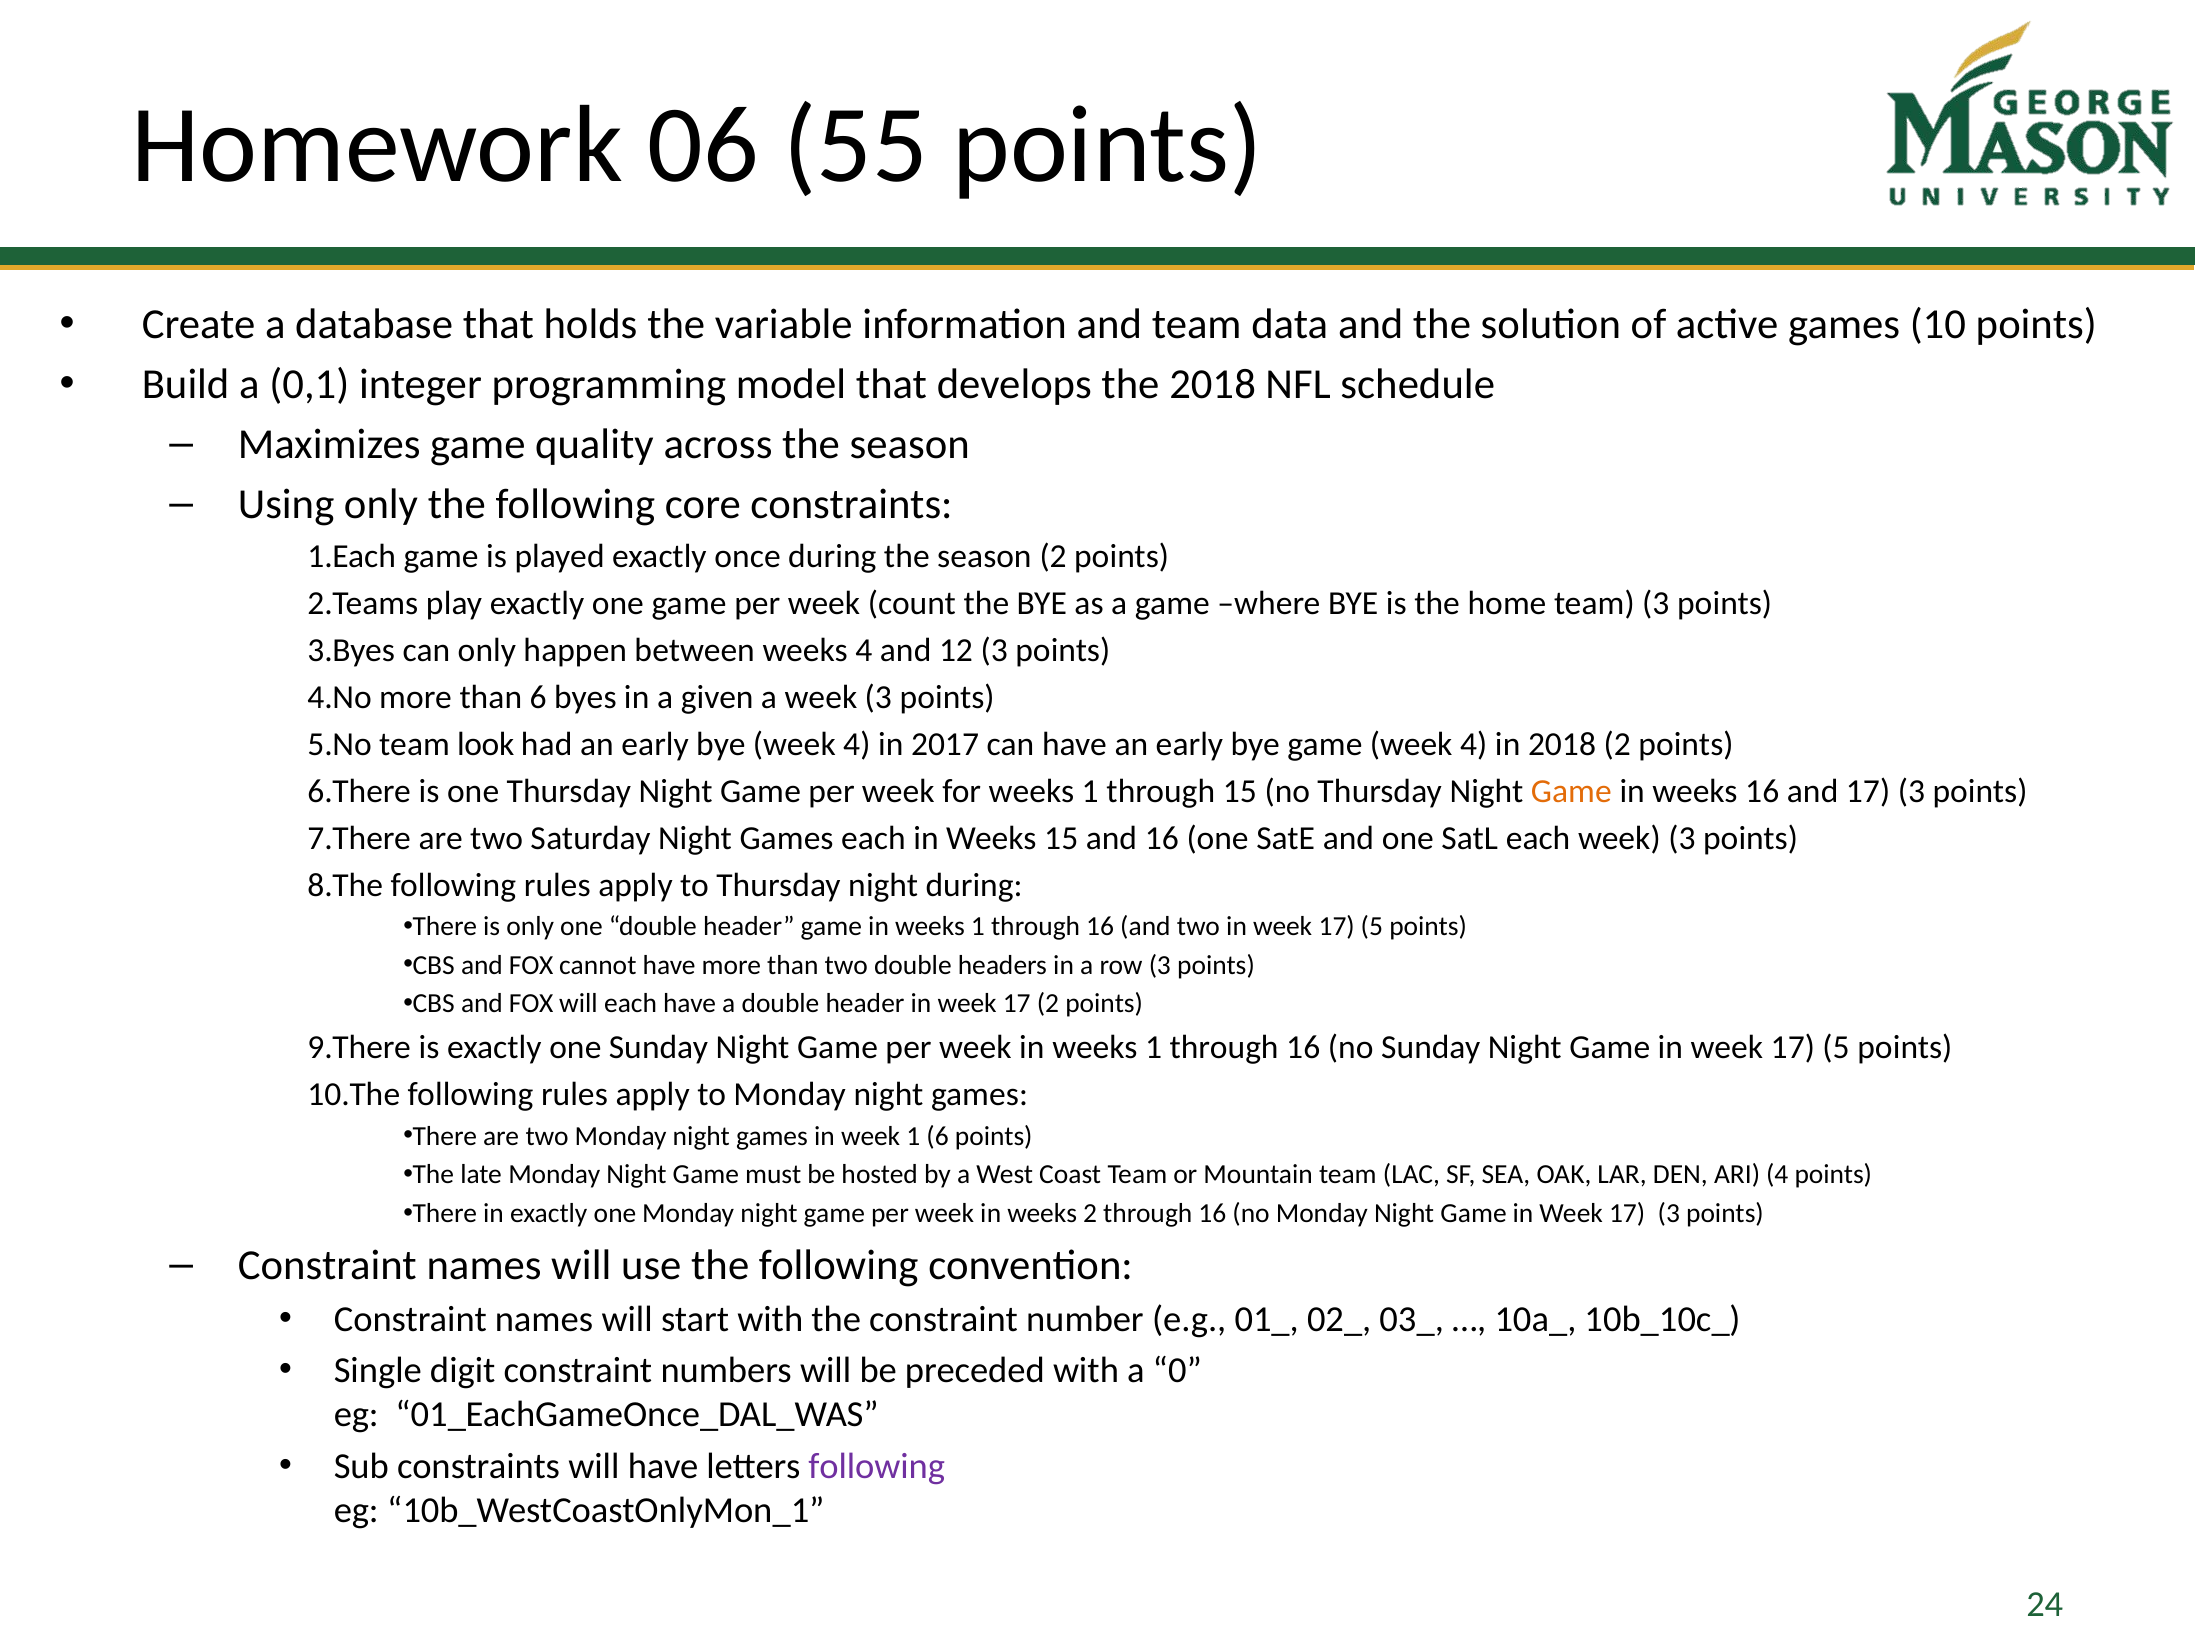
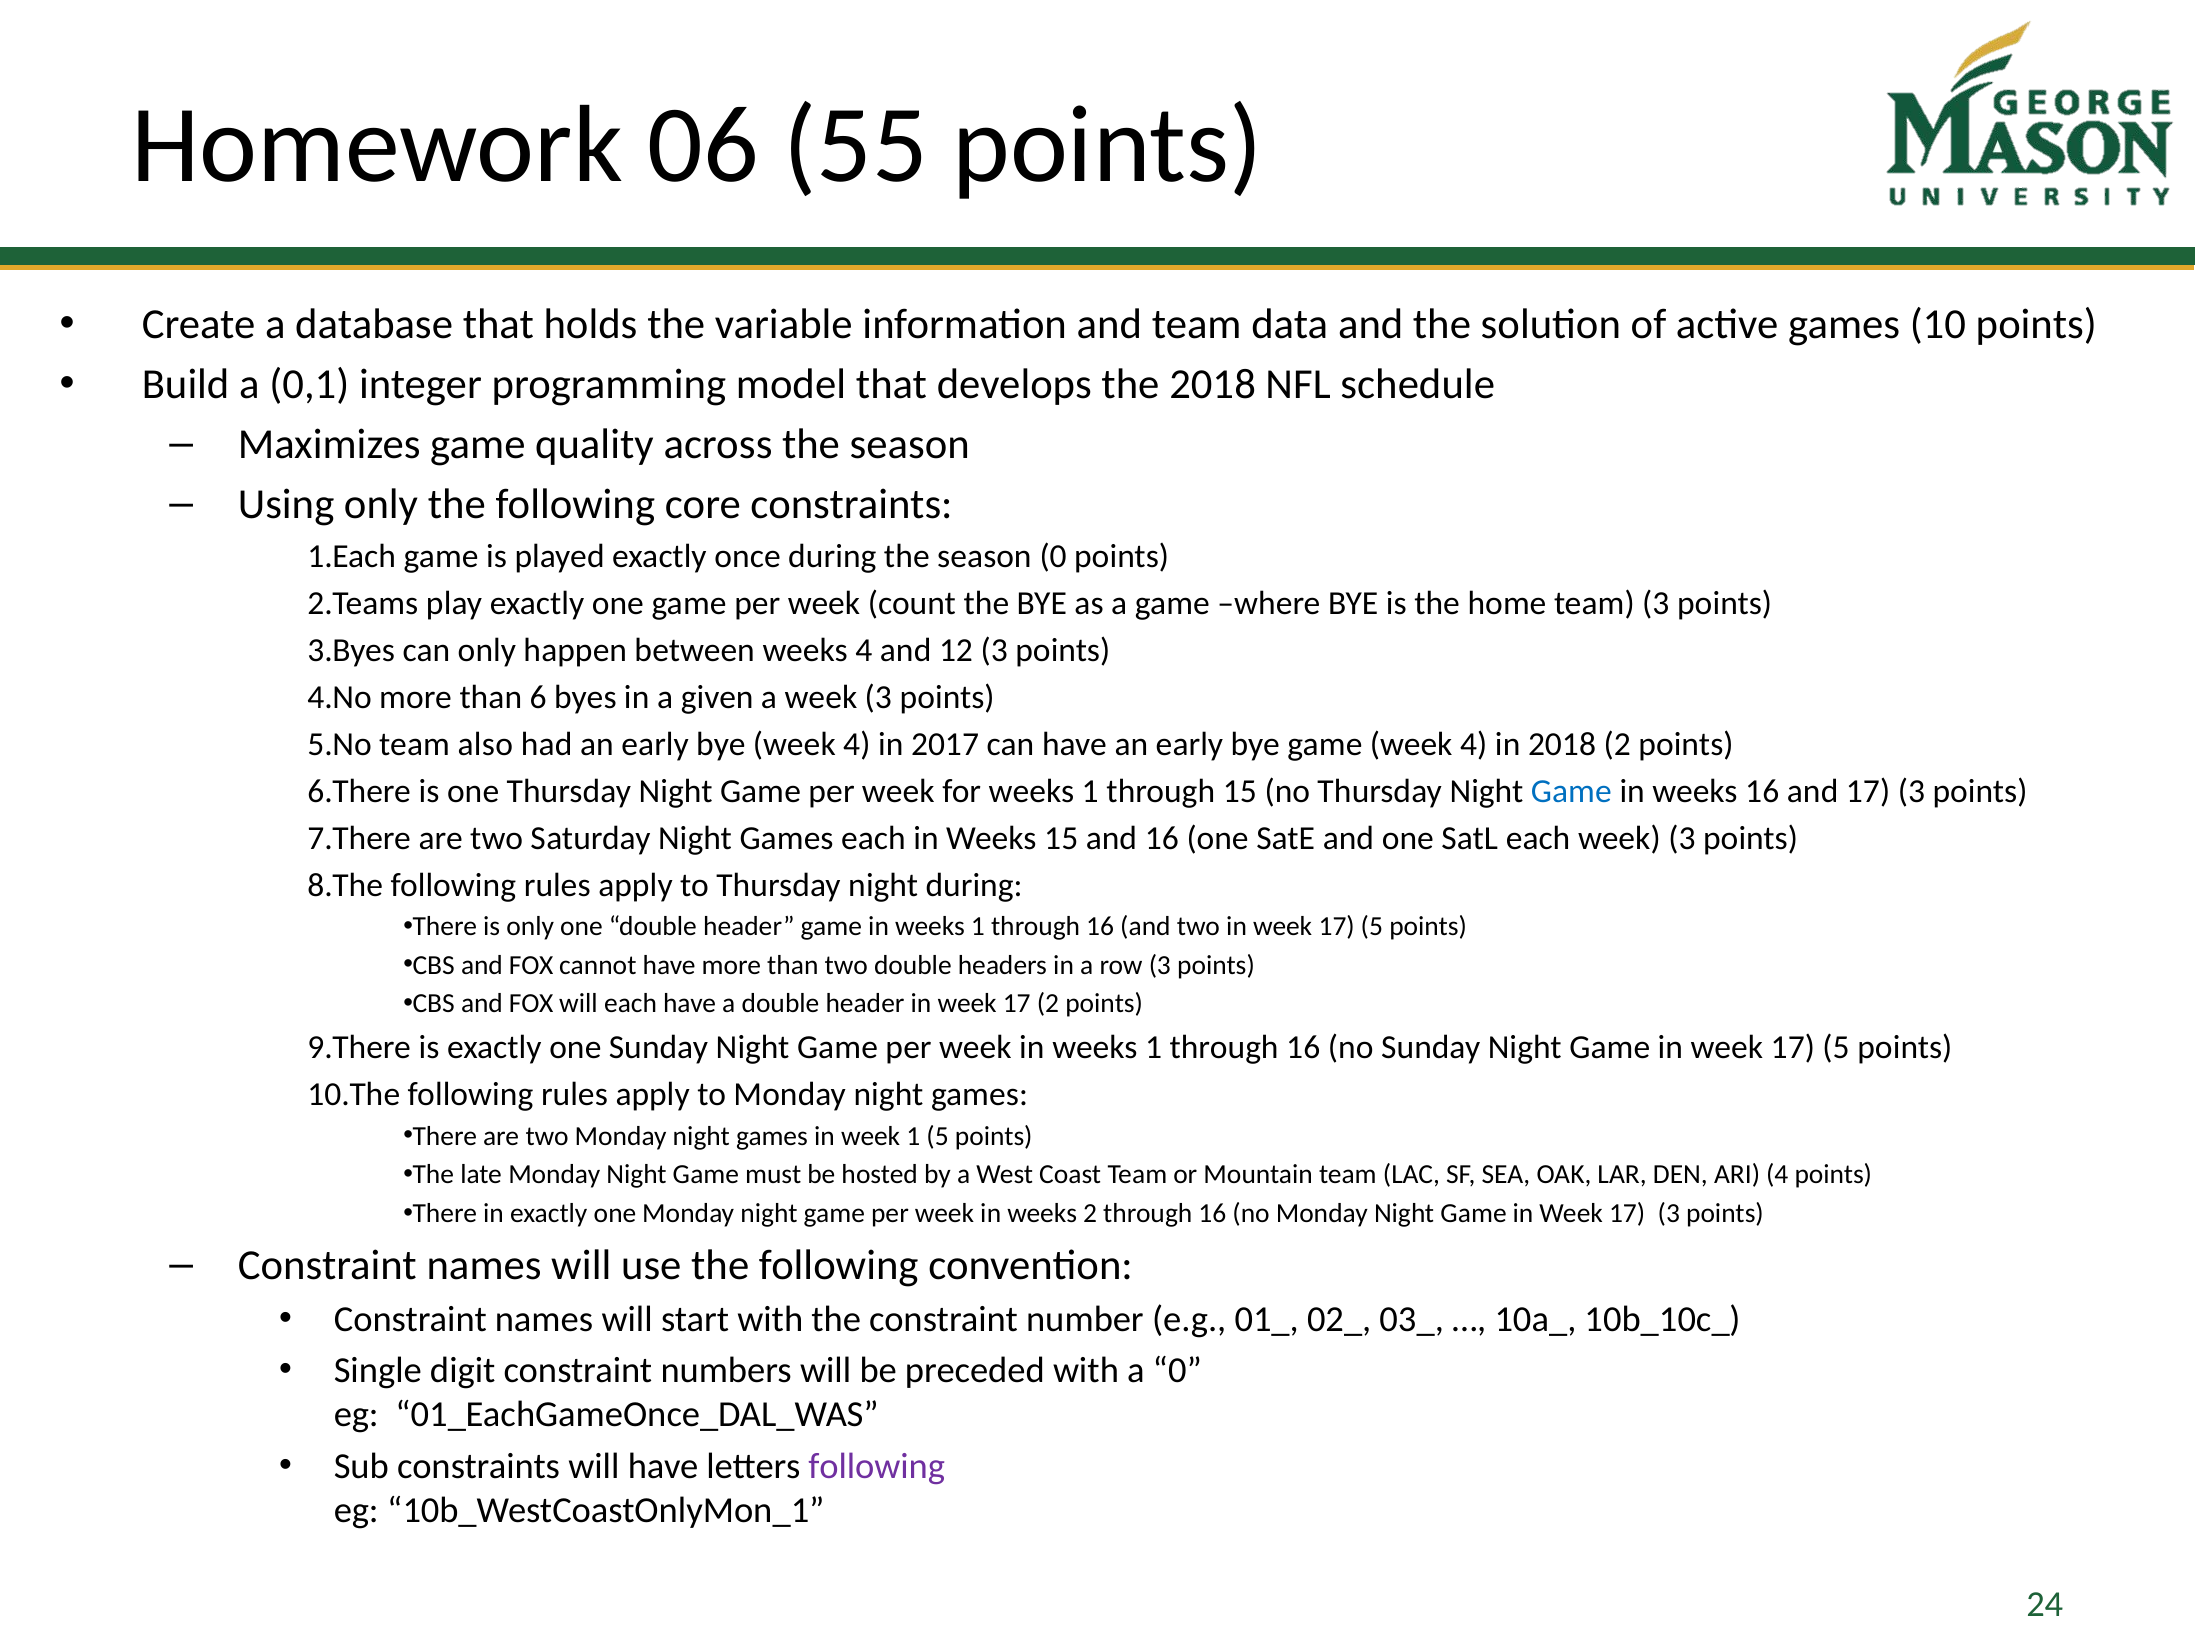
season 2: 2 -> 0
look: look -> also
Game at (1571, 791) colour: orange -> blue
1 6: 6 -> 5
